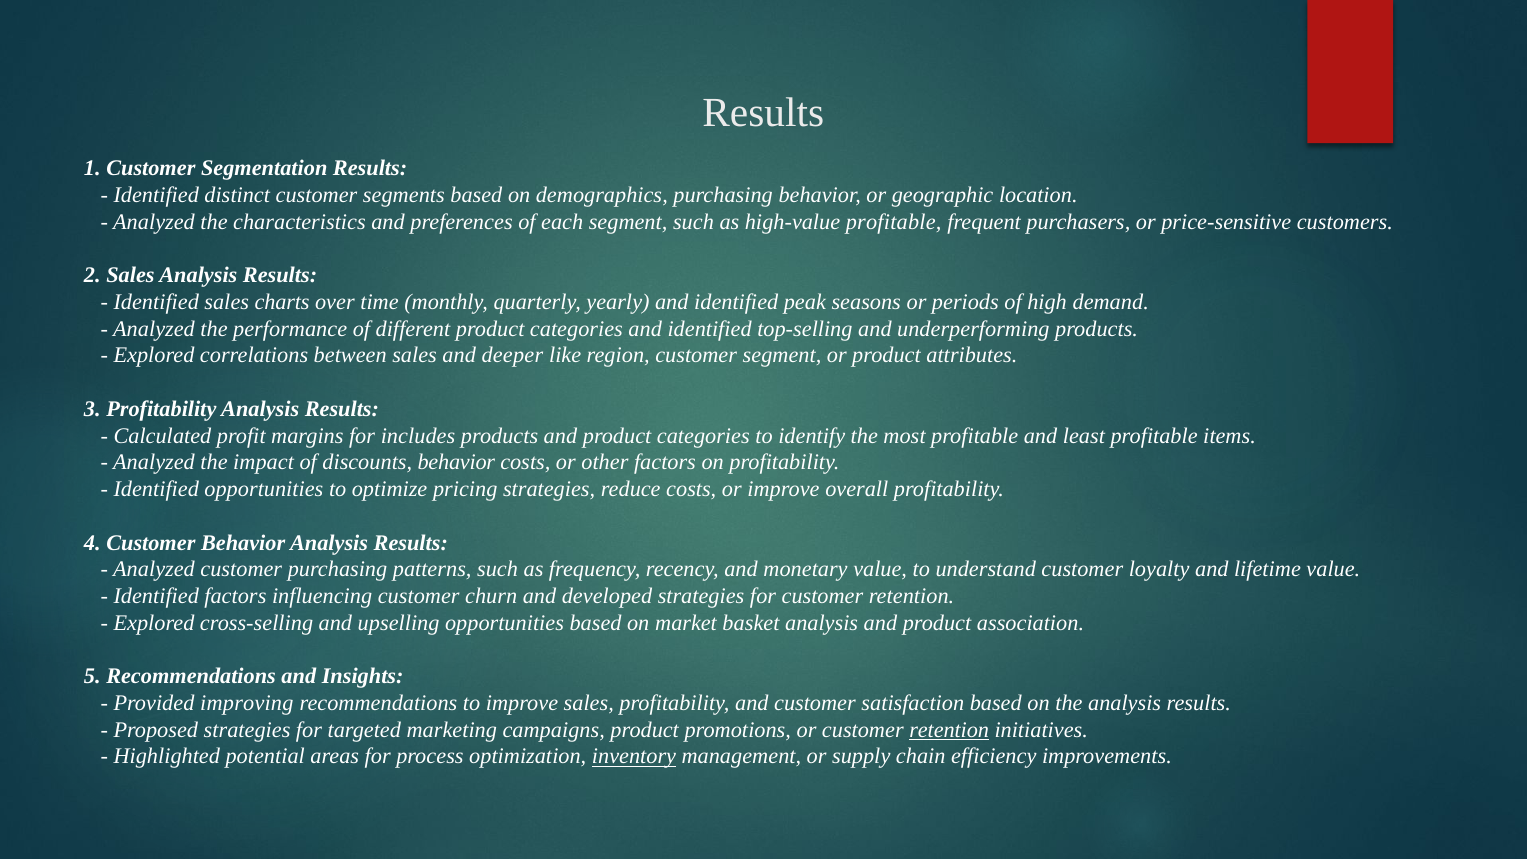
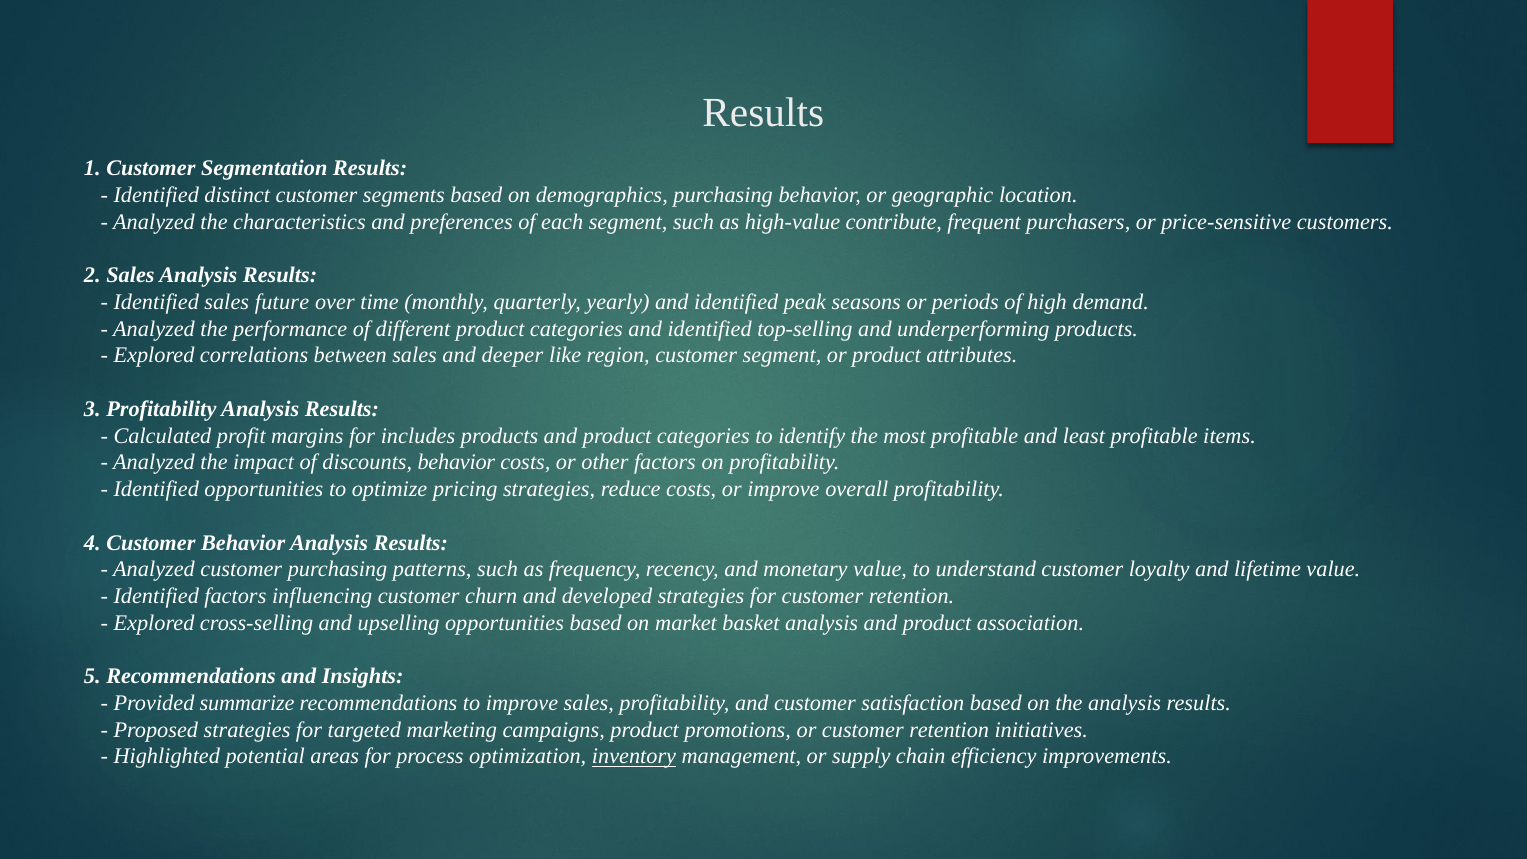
high-value profitable: profitable -> contribute
charts: charts -> future
improving: improving -> summarize
retention at (949, 730) underline: present -> none
